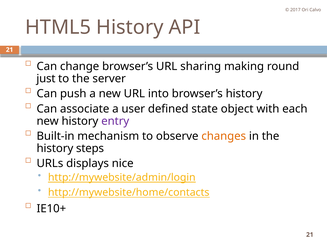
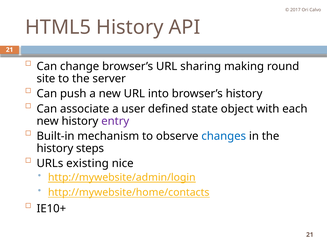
just: just -> site
changes colour: orange -> blue
displays: displays -> existing
